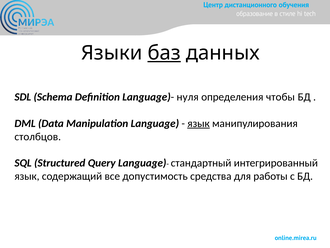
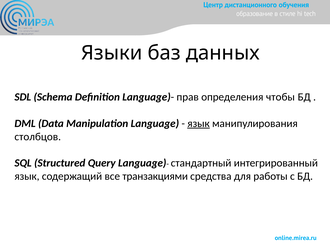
баз underline: present -> none
нуля: нуля -> прав
допустимость: допустимость -> транзакциями
